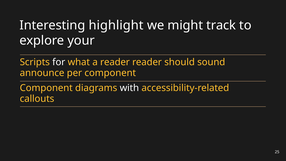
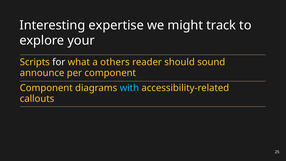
highlight: highlight -> expertise
a reader: reader -> others
with colour: white -> light blue
